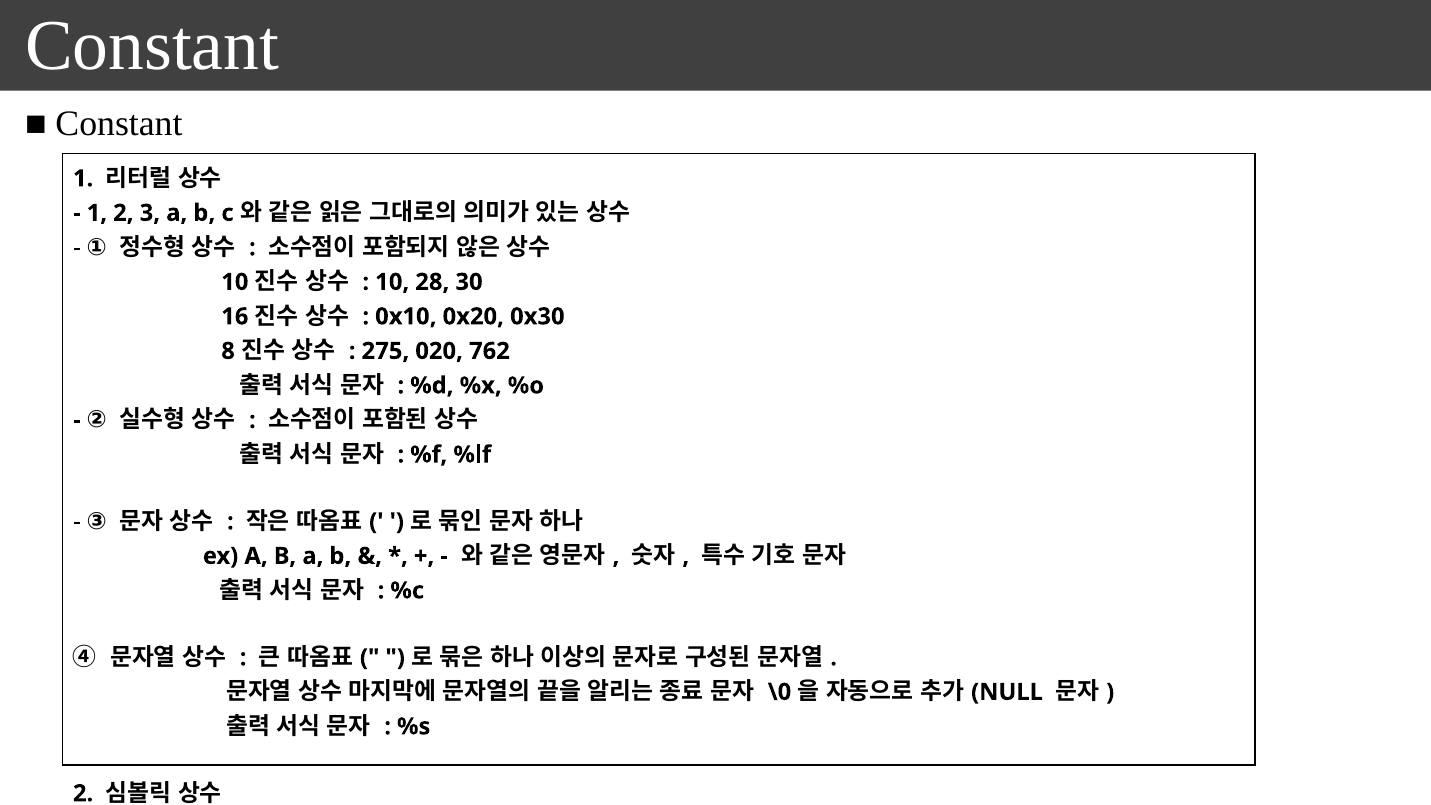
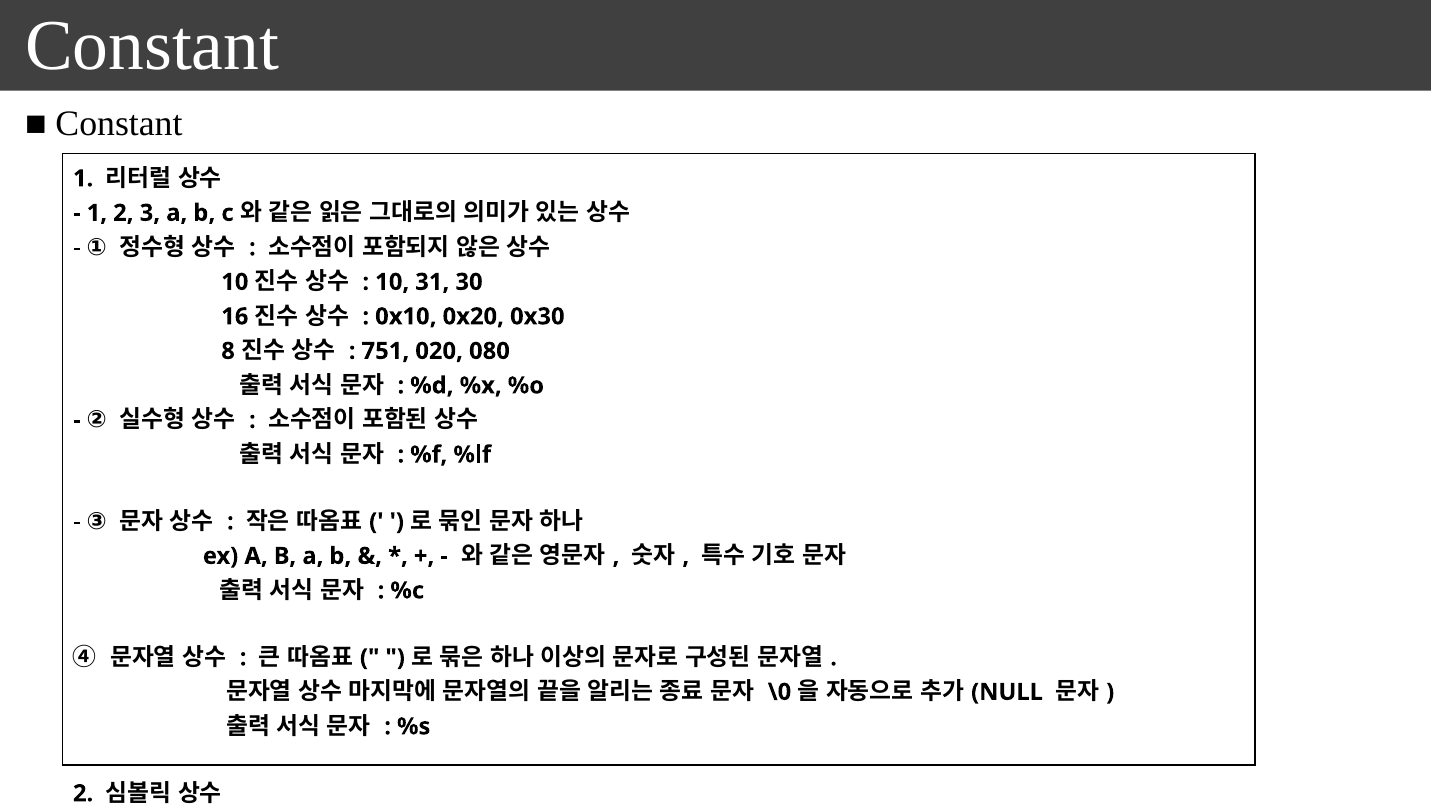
28: 28 -> 31
275: 275 -> 751
762: 762 -> 080
